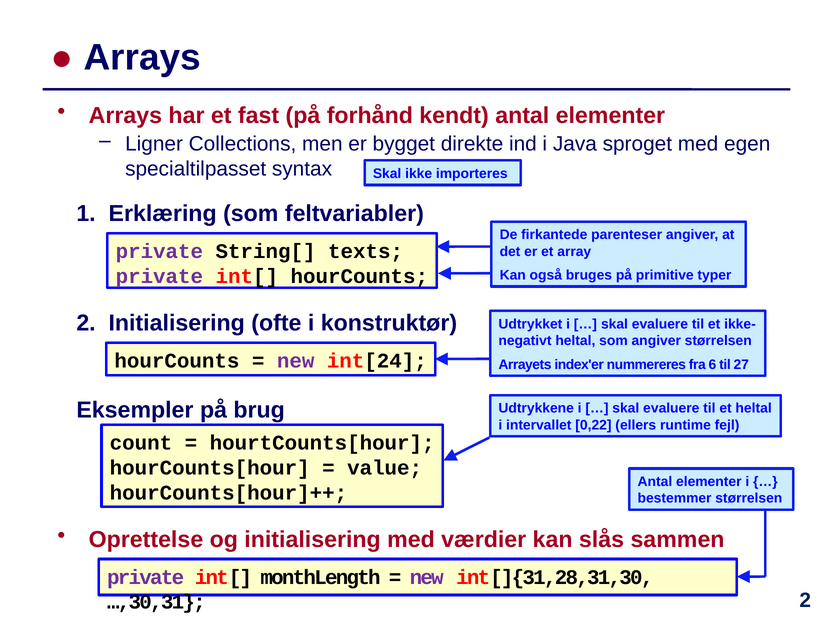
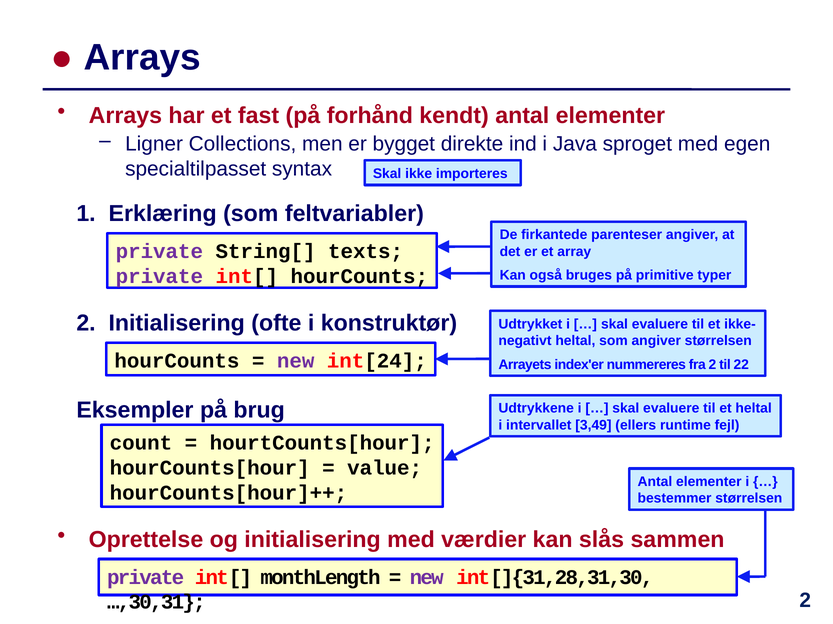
fra 6: 6 -> 2
27: 27 -> 22
0,22: 0,22 -> 3,49
